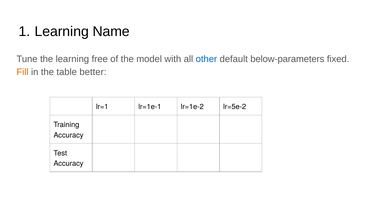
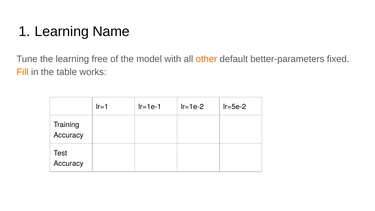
other colour: blue -> orange
below-parameters: below-parameters -> better-parameters
better: better -> works
